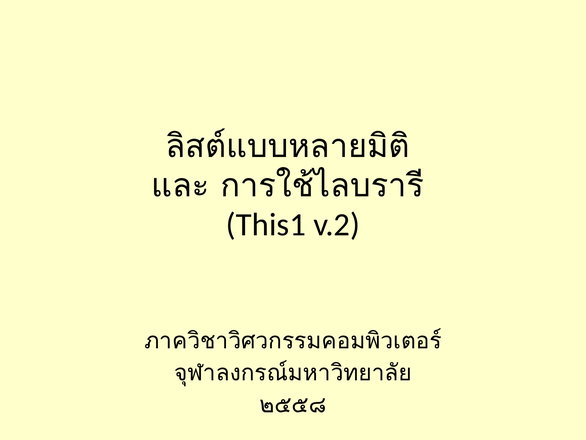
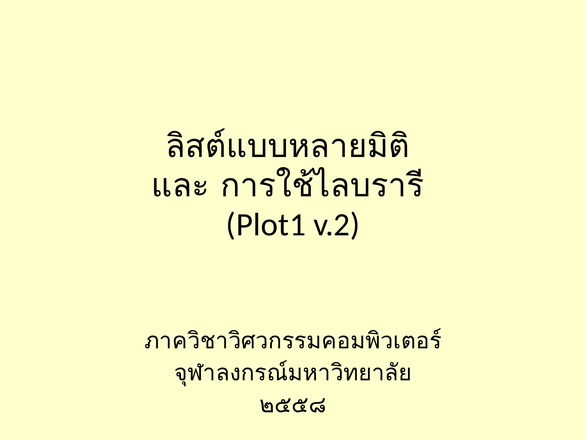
This1: This1 -> Plot1
